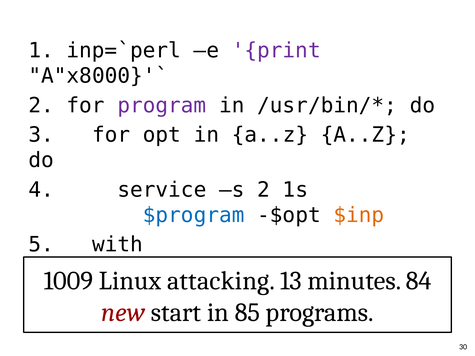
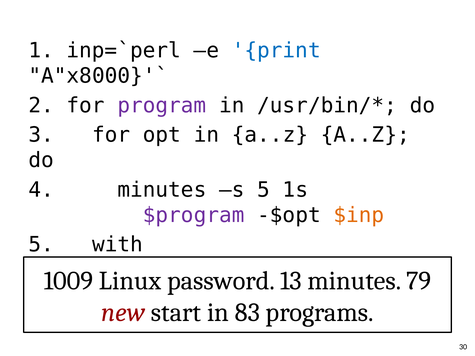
print colour: purple -> blue
service at (162, 190): service -> minutes
s 2: 2 -> 5
$program colour: blue -> purple
attacking: attacking -> password
84: 84 -> 79
85: 85 -> 83
